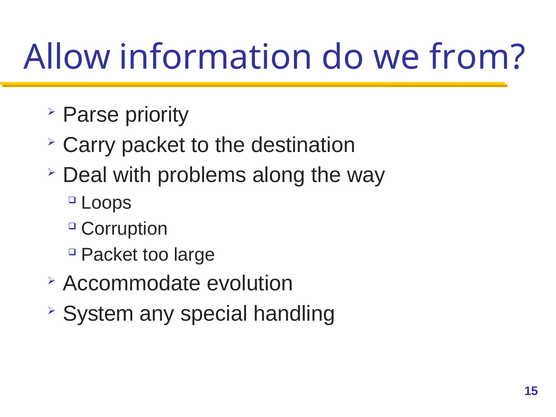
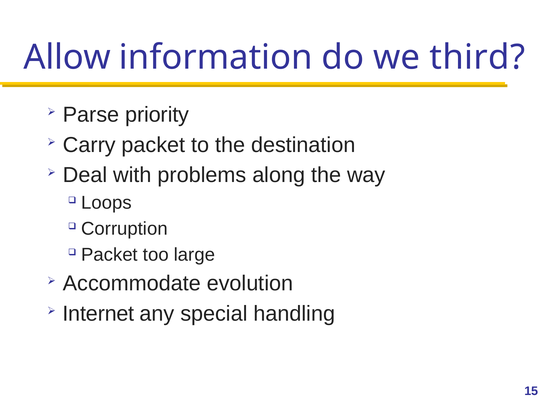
from: from -> third
System: System -> Internet
